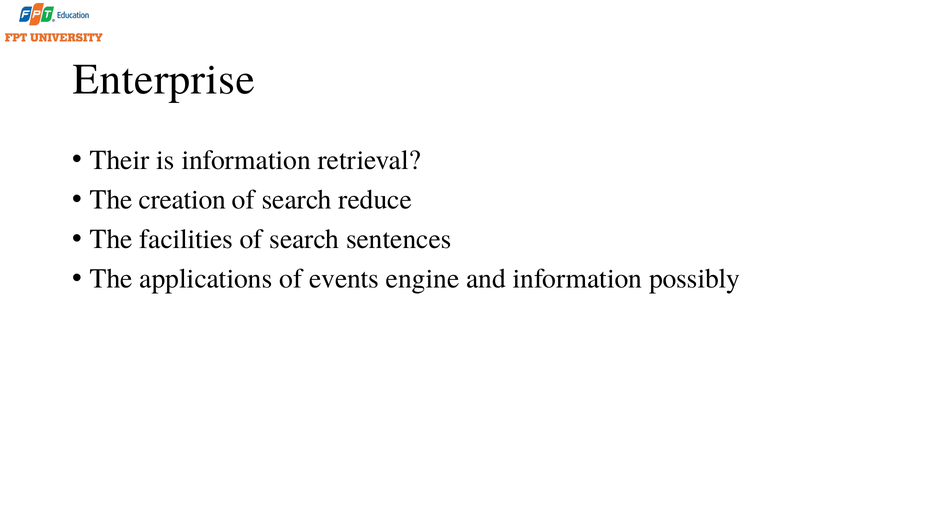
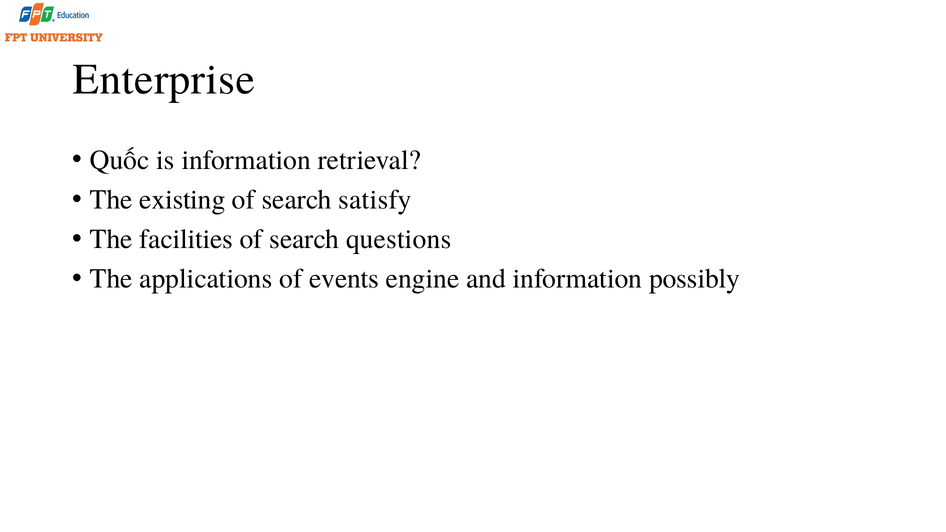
Their: Their -> Quốc
creation: creation -> existing
reduce: reduce -> satisfy
sentences: sentences -> questions
